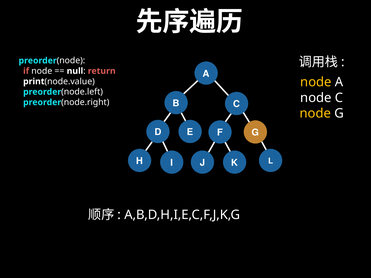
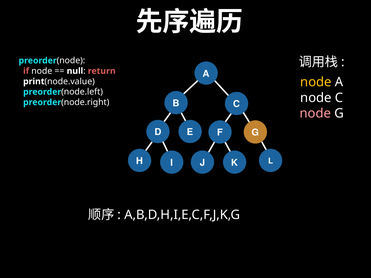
node at (315, 113) colour: yellow -> pink
